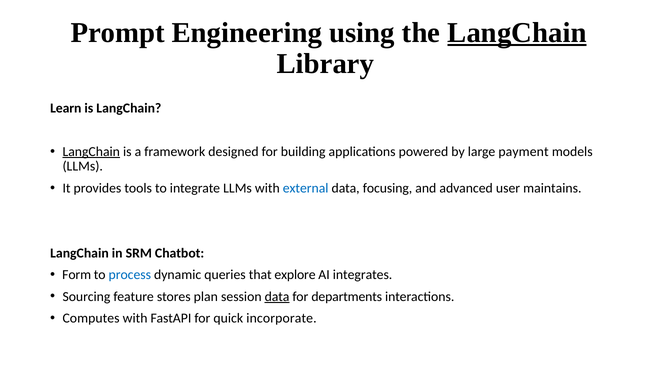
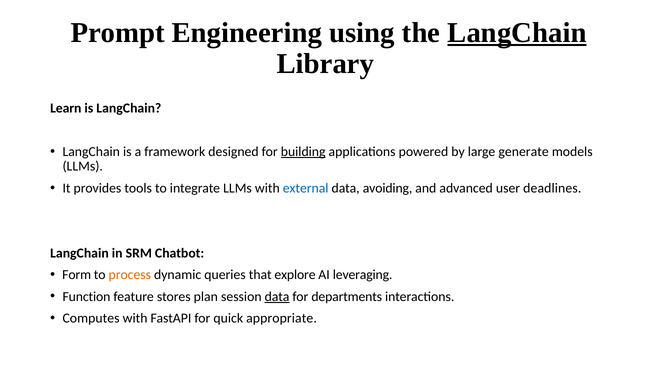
LangChain at (91, 152) underline: present -> none
building underline: none -> present
payment: payment -> generate
focusing: focusing -> avoiding
maintains: maintains -> deadlines
process colour: blue -> orange
integrates: integrates -> leveraging
Sourcing: Sourcing -> Function
incorporate: incorporate -> appropriate
